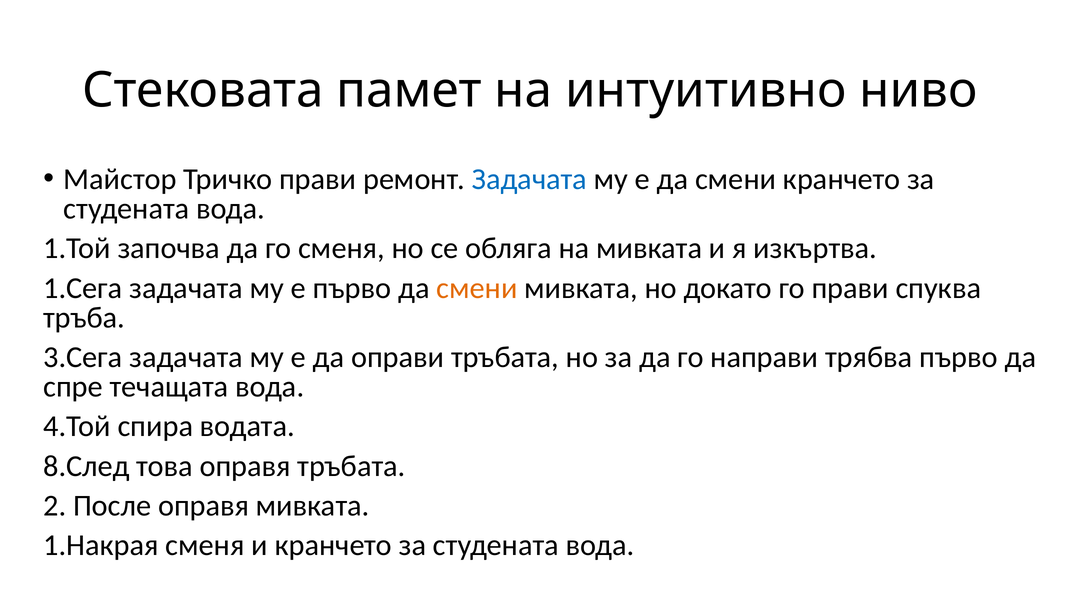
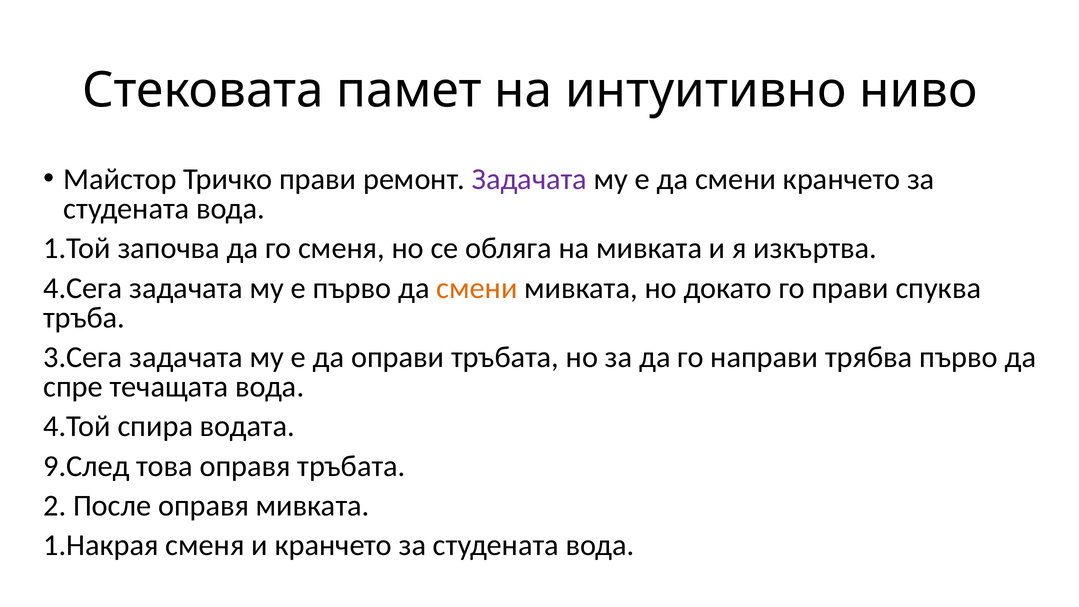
Задачата at (529, 179) colour: blue -> purple
1.Сега: 1.Сега -> 4.Сега
8.След: 8.След -> 9.След
